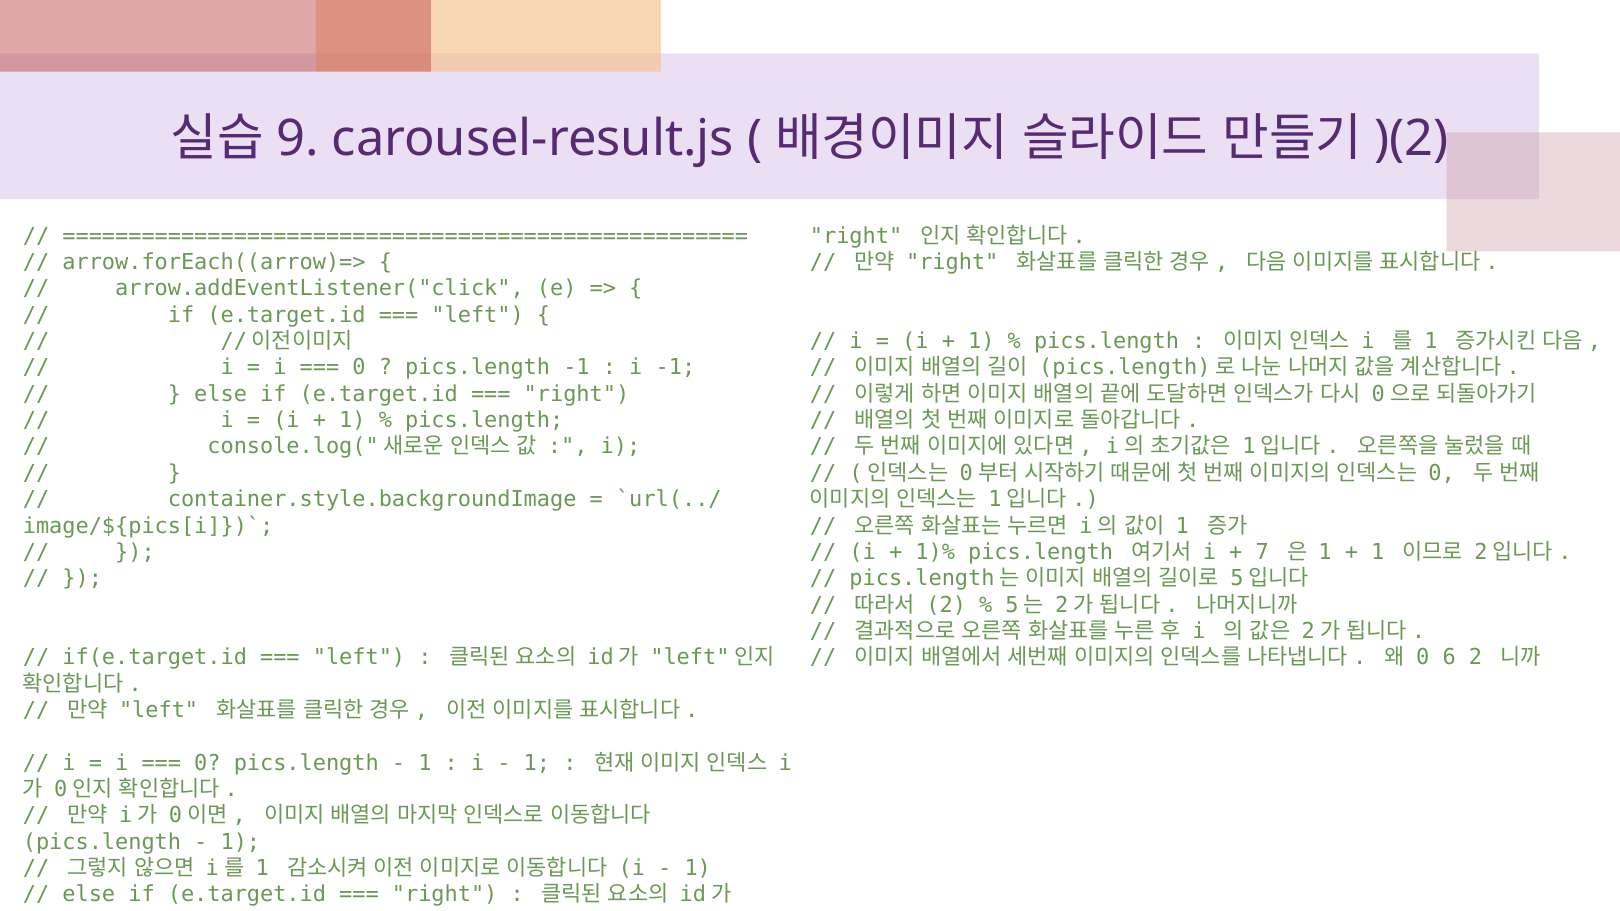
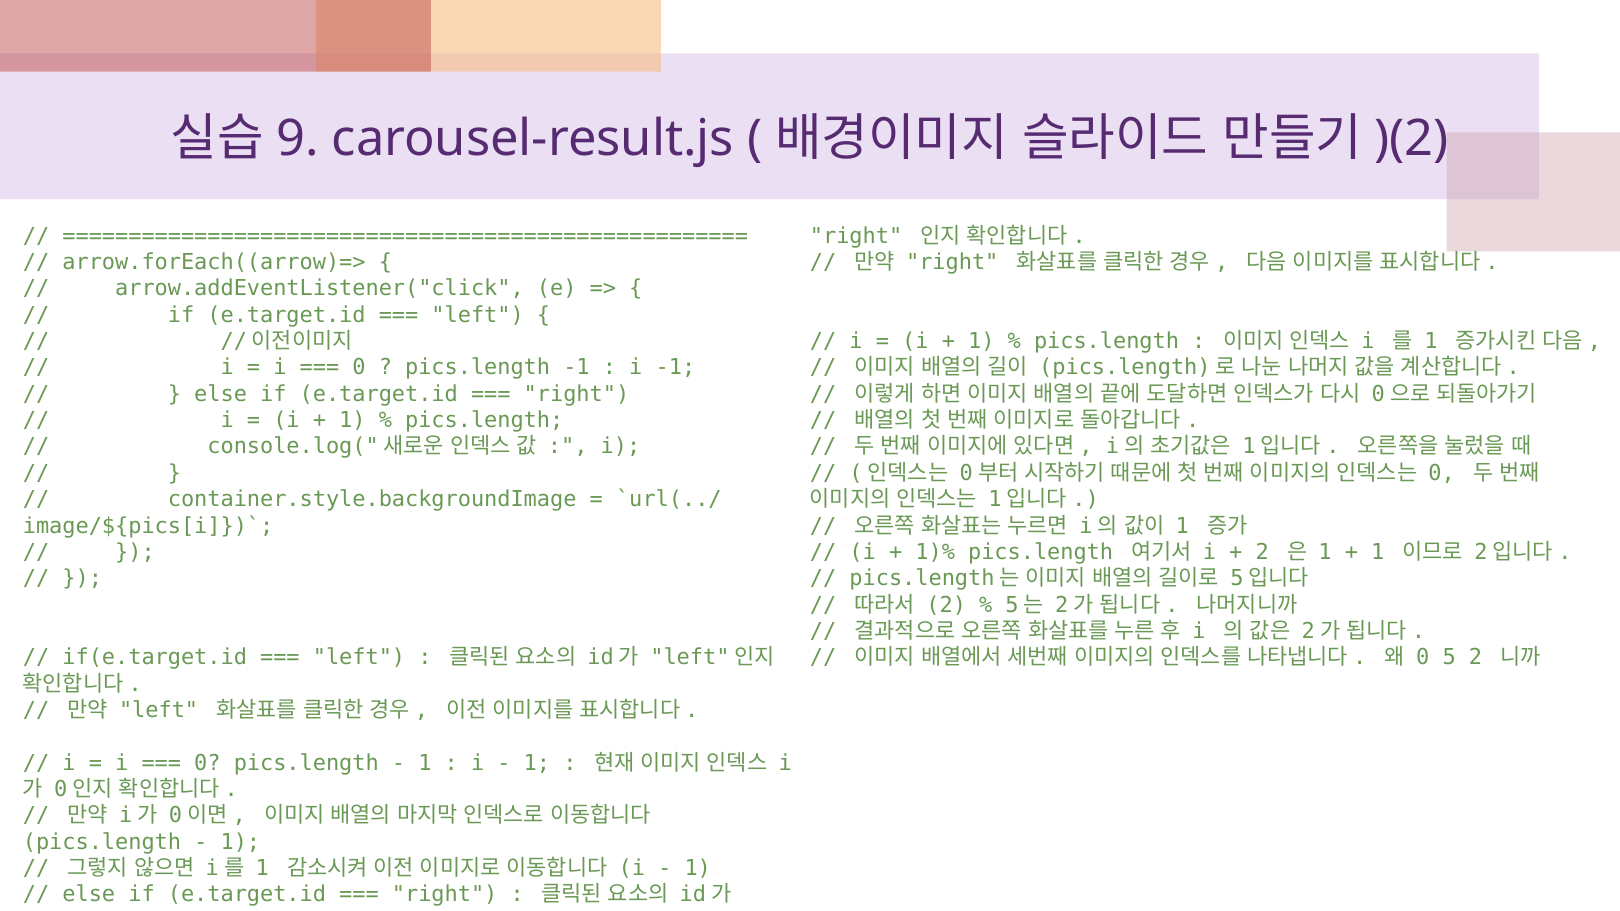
7 at (1262, 552): 7 -> 2
6: 6 -> 5
